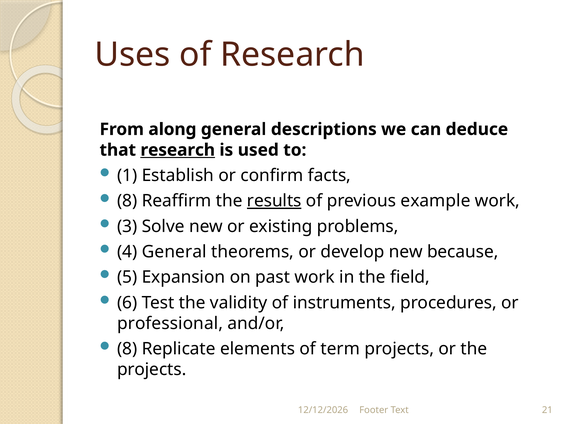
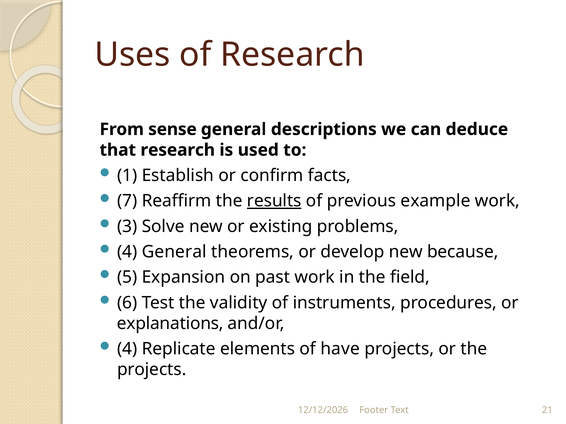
along: along -> sense
research at (178, 150) underline: present -> none
8 at (127, 201): 8 -> 7
professional: professional -> explanations
8 at (127, 349): 8 -> 4
term: term -> have
